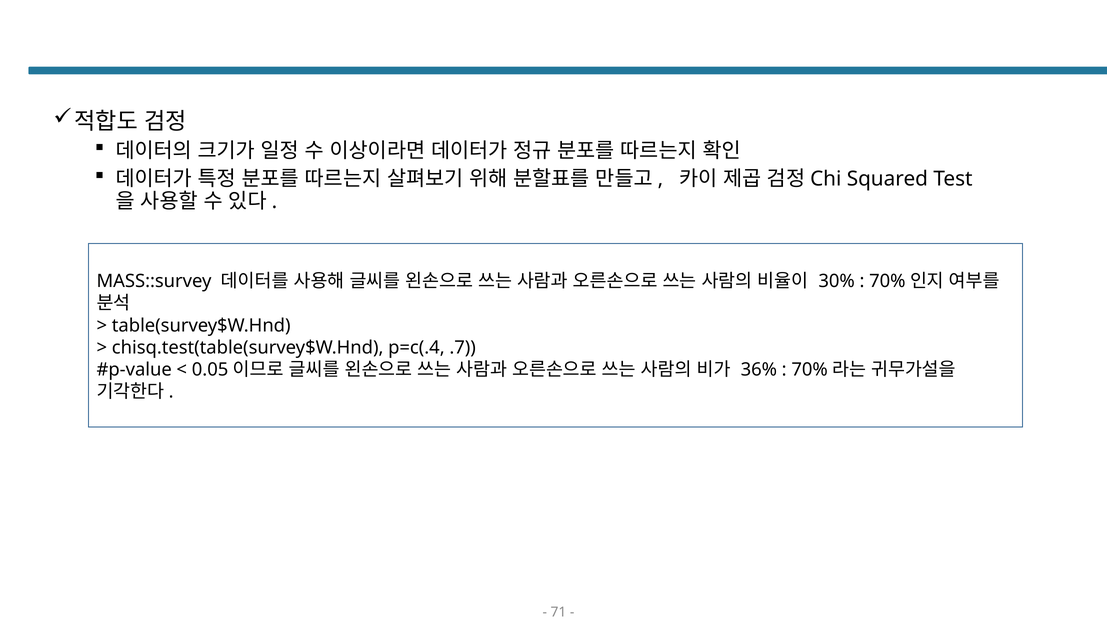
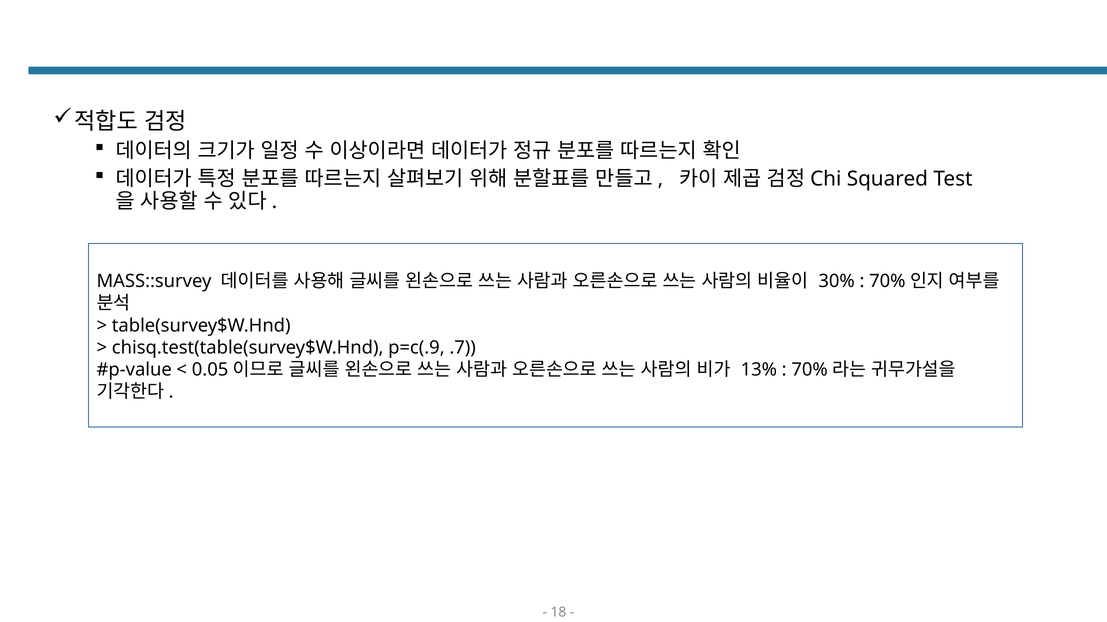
p=c(.4: p=c(.4 -> p=c(.9
36%: 36% -> 13%
71: 71 -> 18
